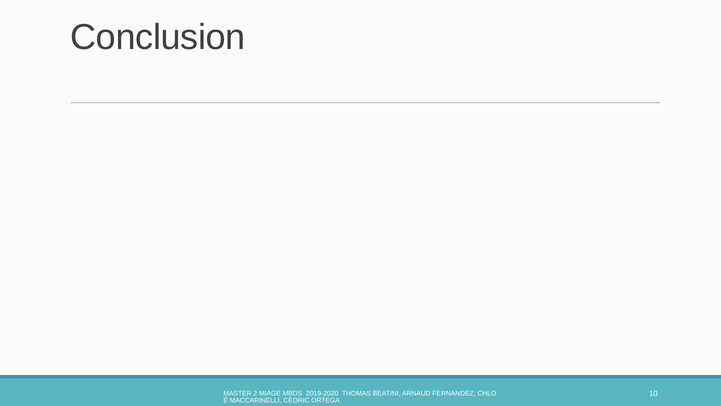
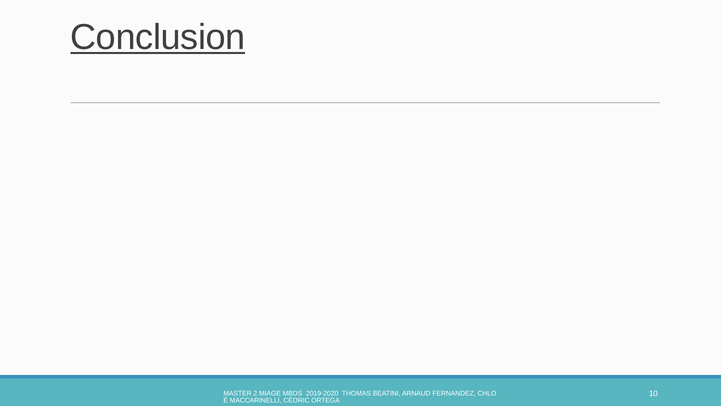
Conclusion underline: none -> present
